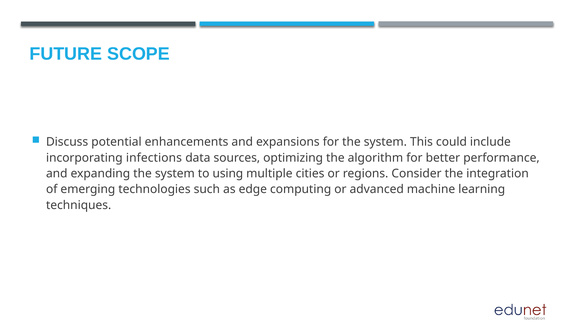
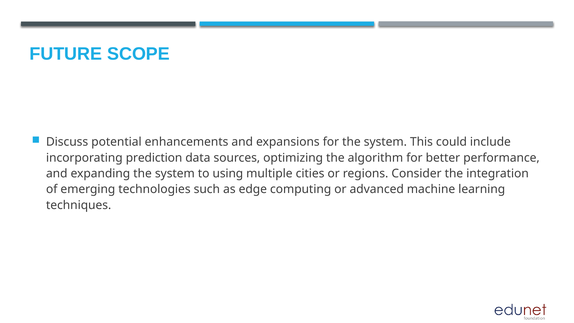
infections: infections -> prediction
